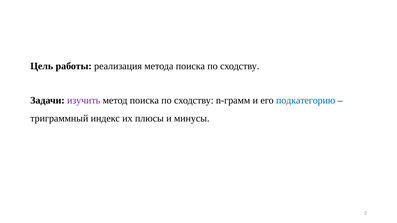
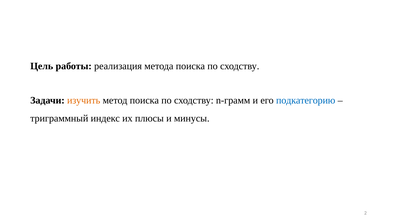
изучить colour: purple -> orange
